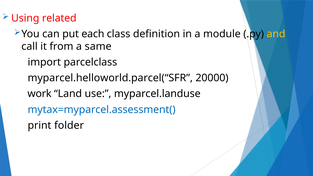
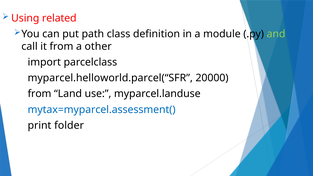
each: each -> path
and colour: yellow -> light green
same: same -> other
work at (40, 94): work -> from
